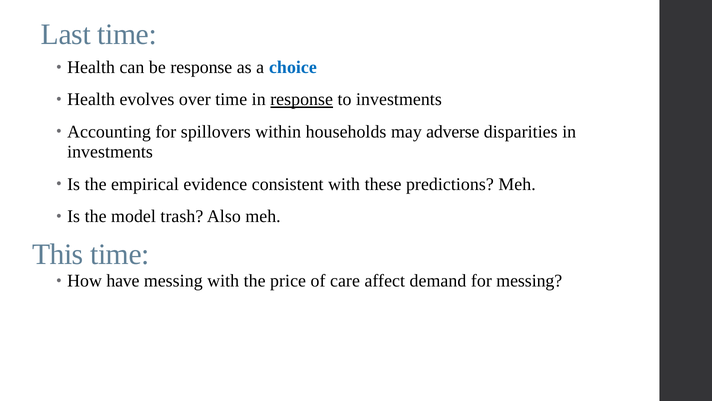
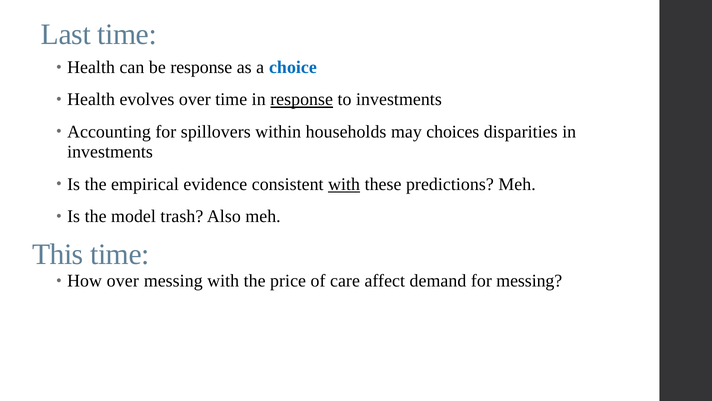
adverse: adverse -> choices
with at (344, 184) underline: none -> present
How have: have -> over
